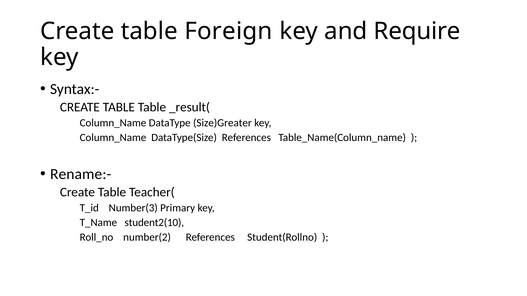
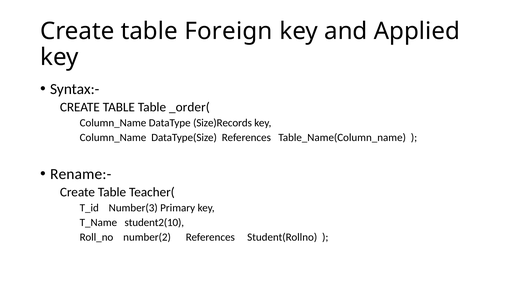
Require: Require -> Applied
_result(: _result( -> _order(
Size)Greater: Size)Greater -> Size)Records
